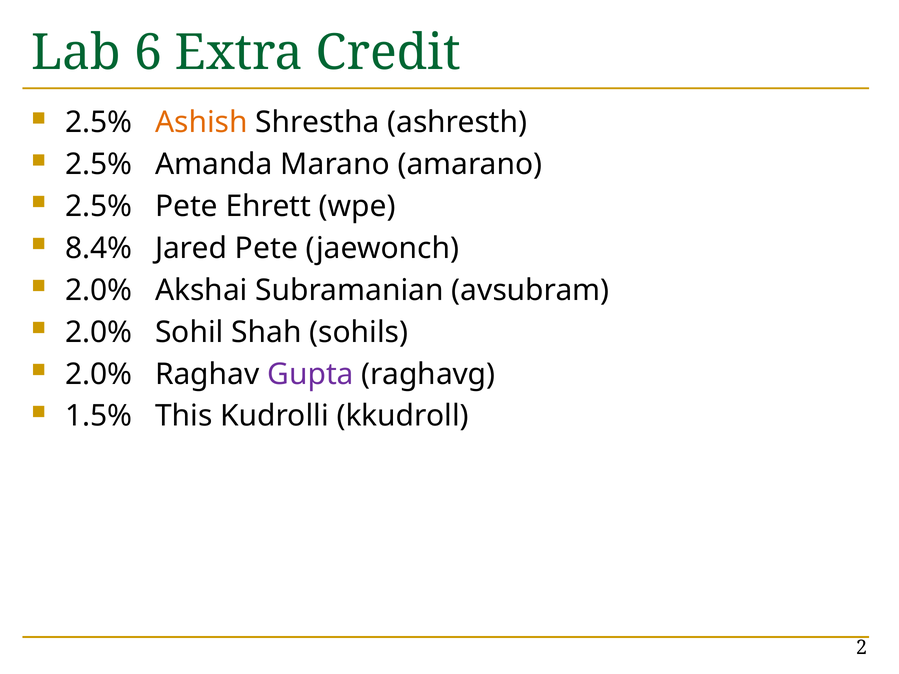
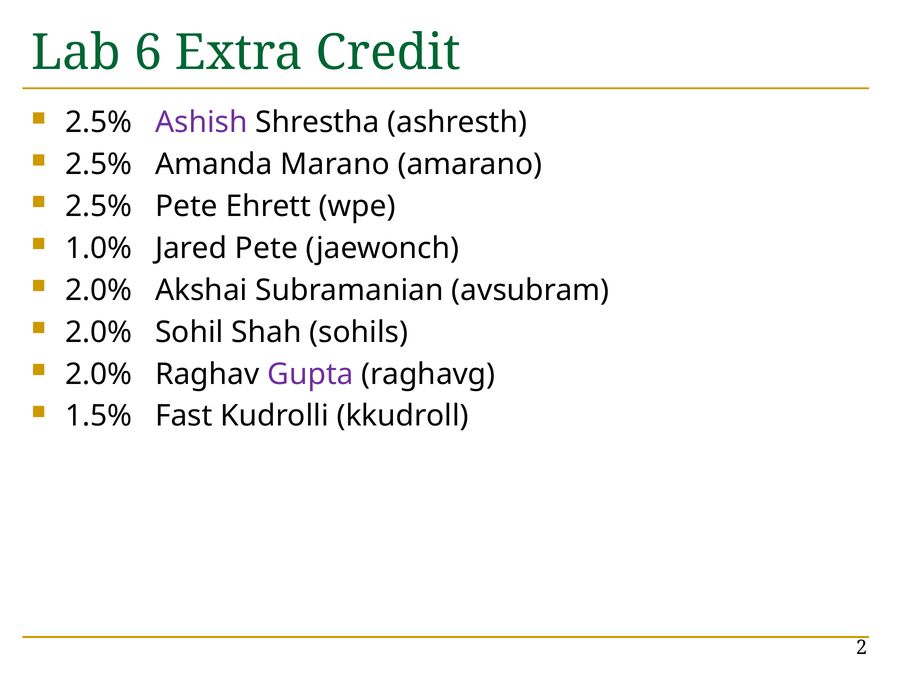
Ashish colour: orange -> purple
8.4%: 8.4% -> 1.0%
This: This -> Fast
